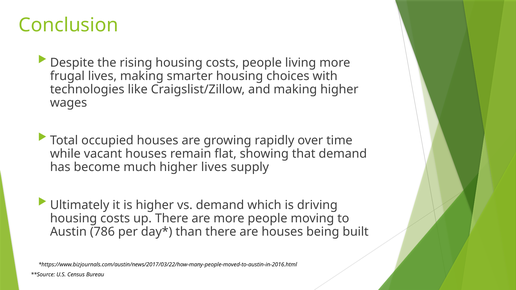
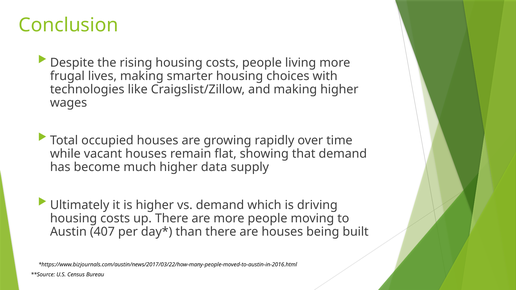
higher lives: lives -> data
786: 786 -> 407
